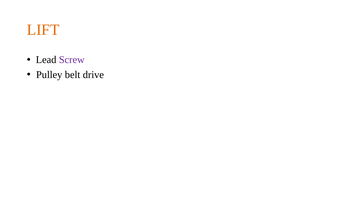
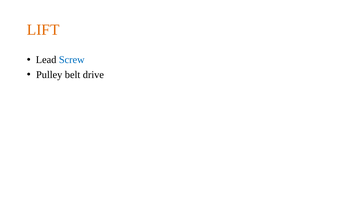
Screw colour: purple -> blue
